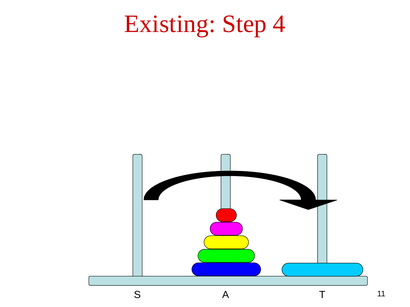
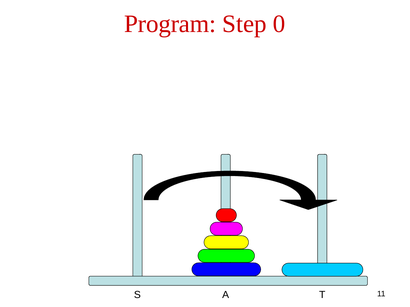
Existing: Existing -> Program
4: 4 -> 0
